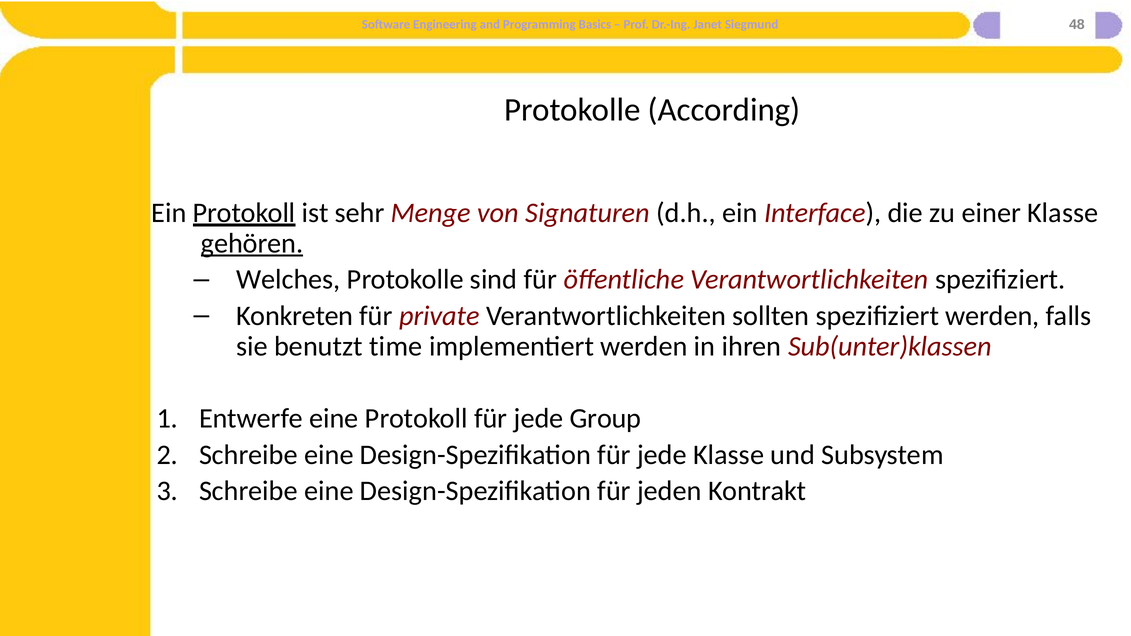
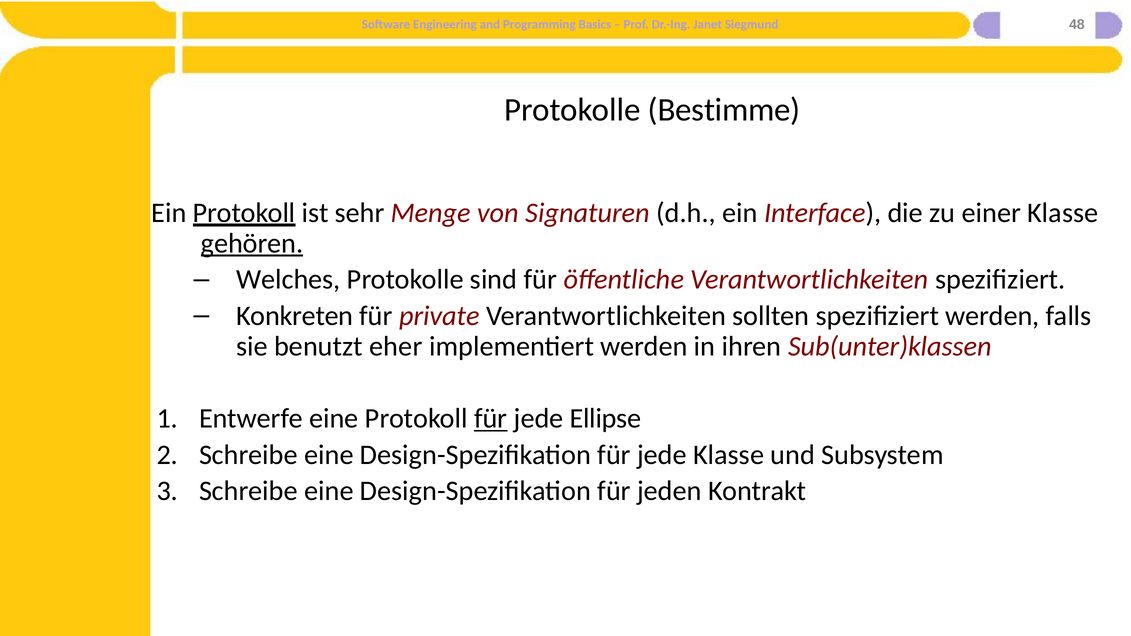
According: According -> Bestimme
time: time -> eher
für at (491, 419) underline: none -> present
Group: Group -> Ellipse
